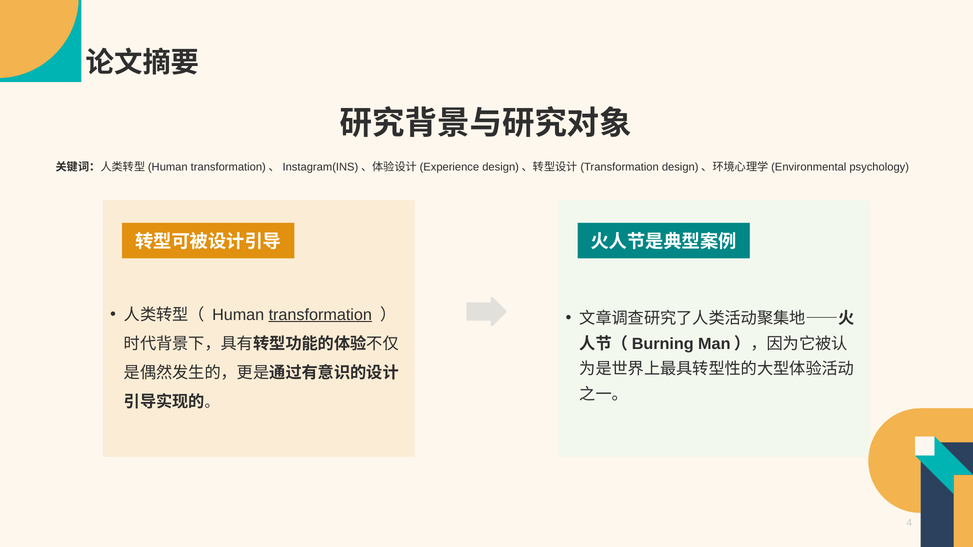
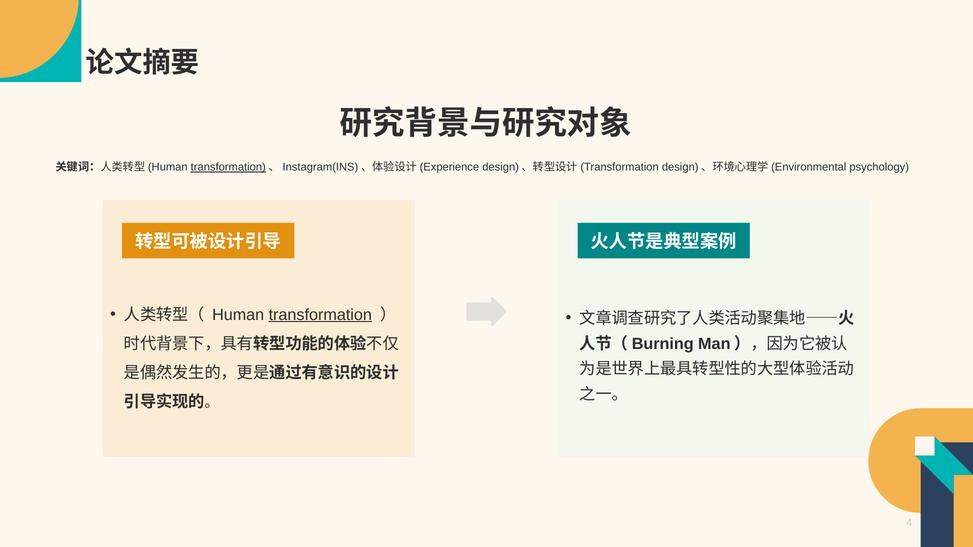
transformation at (228, 167) underline: none -> present
